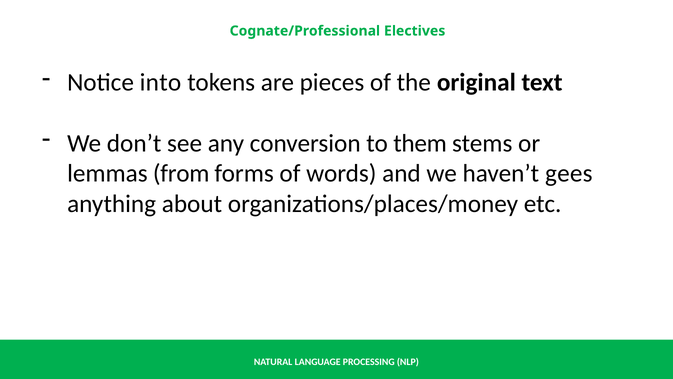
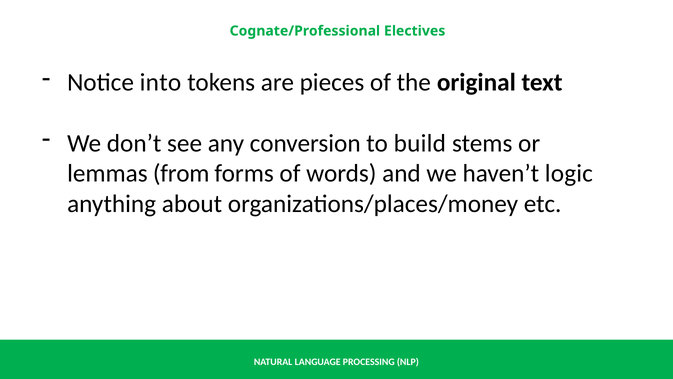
them: them -> build
gees: gees -> logic
